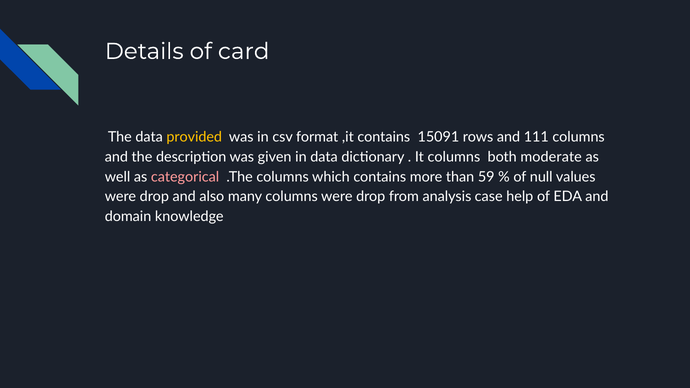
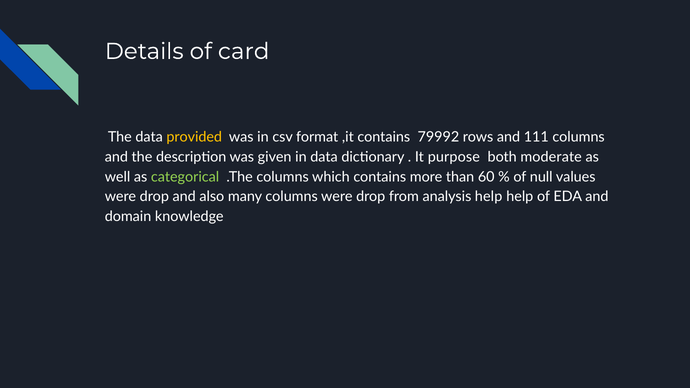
15091: 15091 -> 79992
It columns: columns -> purpose
categorical colour: pink -> light green
59: 59 -> 60
analysis case: case -> help
